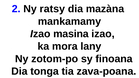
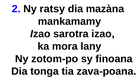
masina: masina -> sarotra
